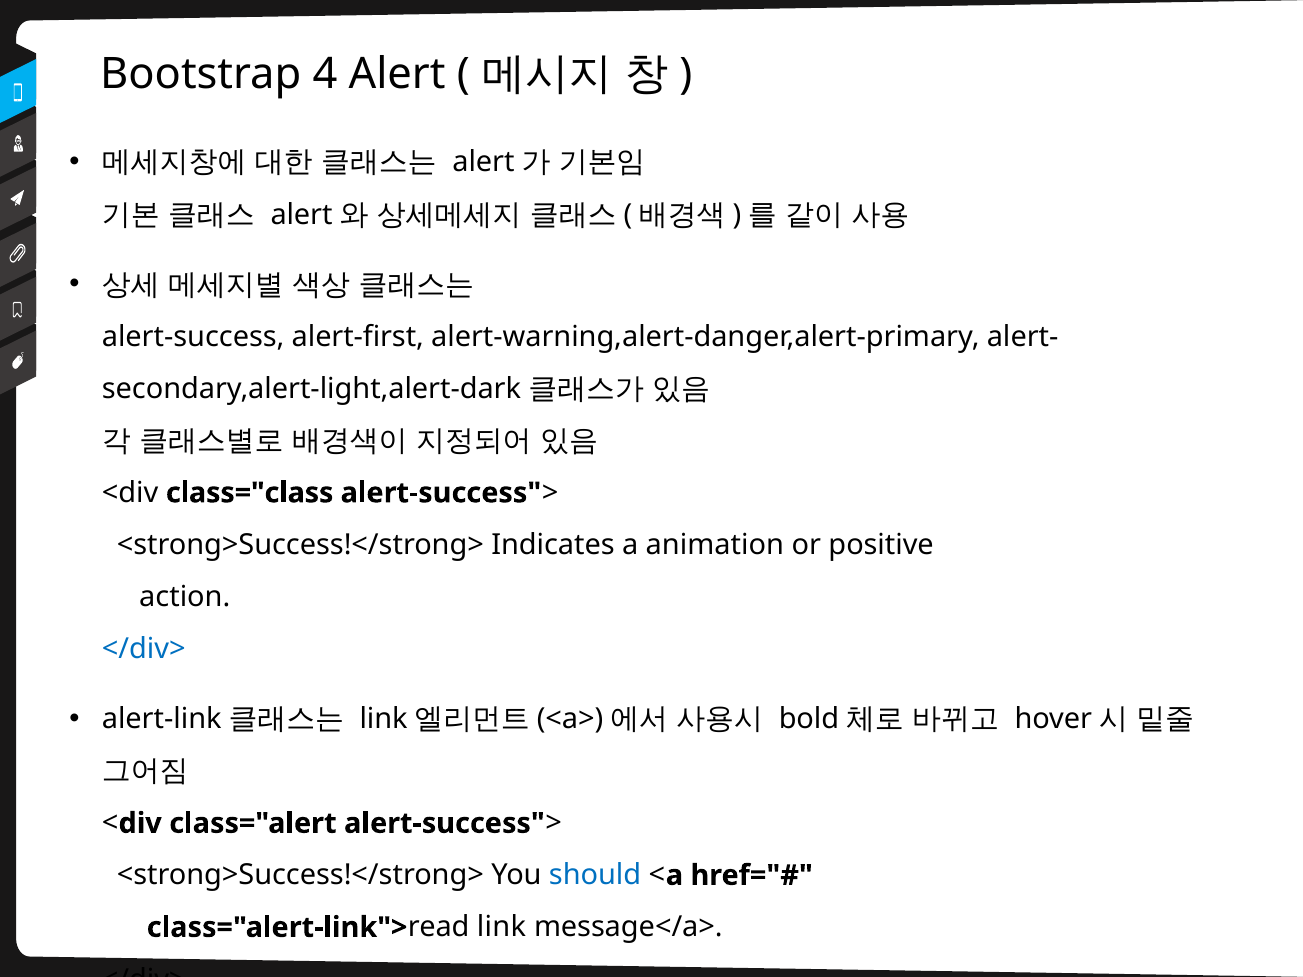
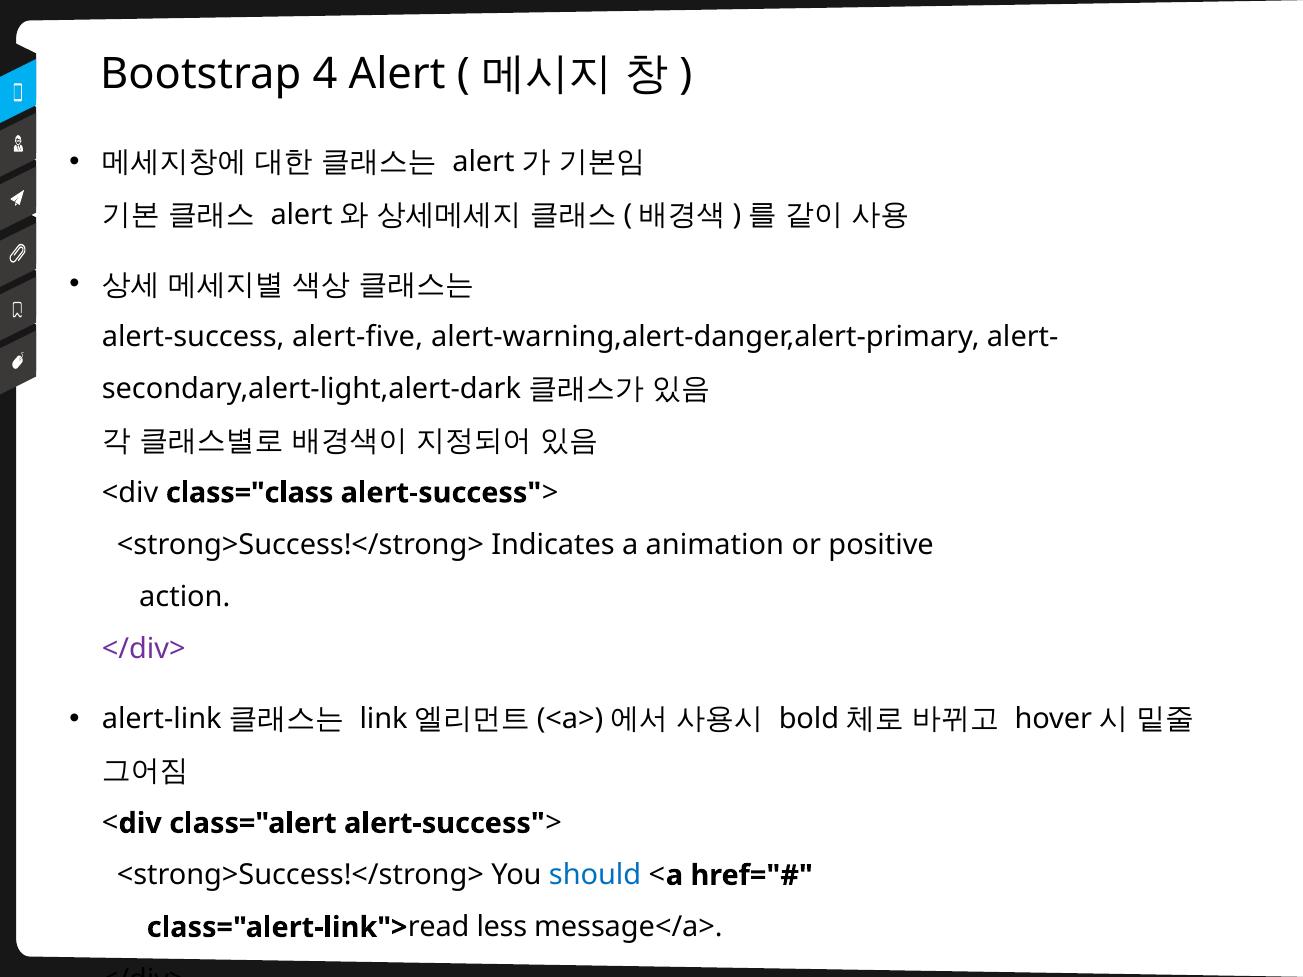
alert-first: alert-first -> alert-five
</div> at (144, 649) colour: blue -> purple
link: link -> less
